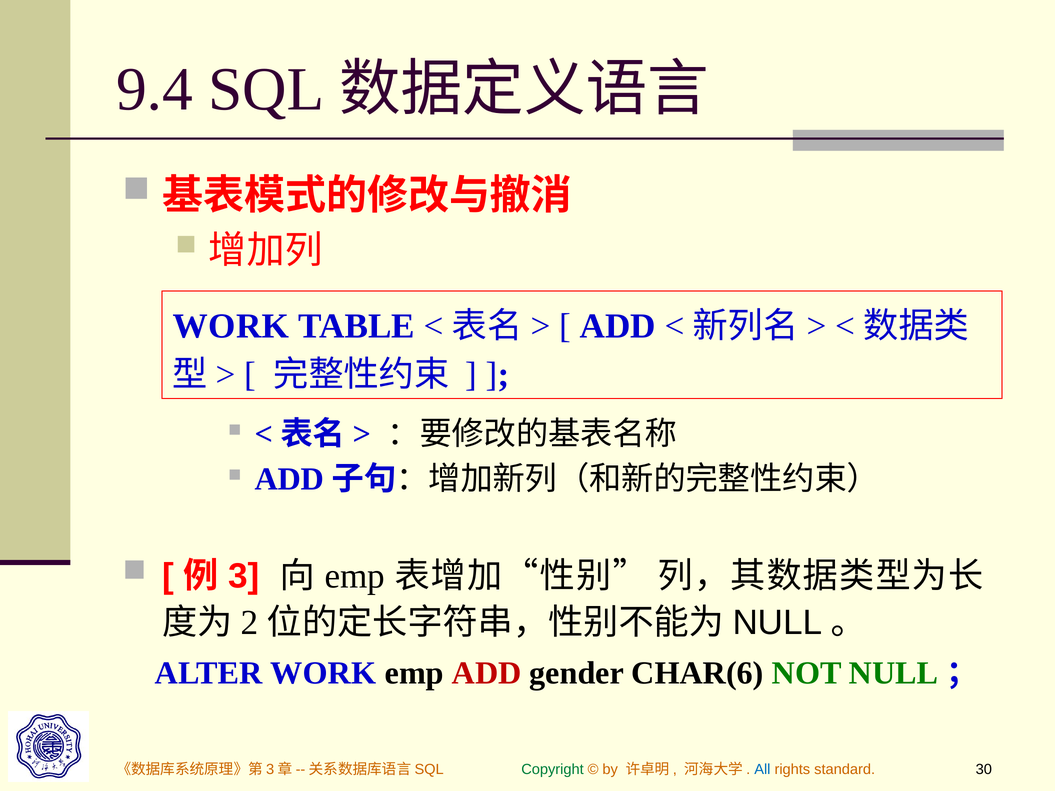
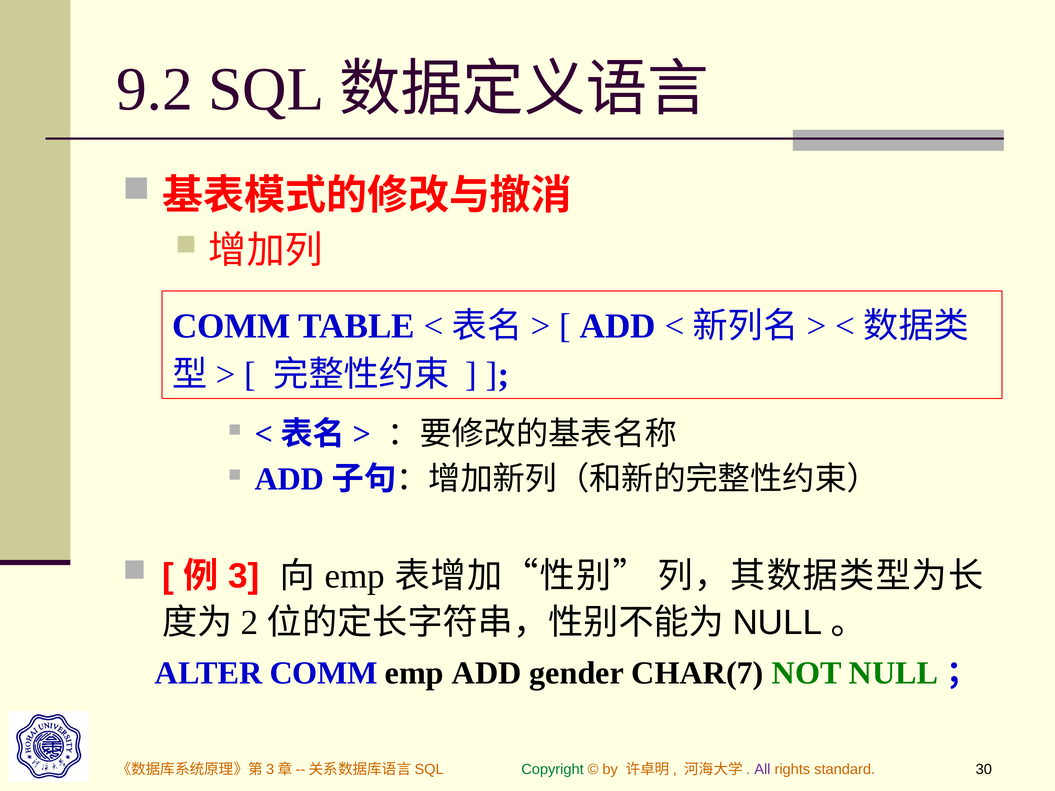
9.4: 9.4 -> 9.2
WORK at (231, 326): WORK -> COMM
ALTER WORK: WORK -> COMM
ADD at (487, 673) colour: red -> black
CHAR(6: CHAR(6 -> CHAR(7
All colour: blue -> purple
